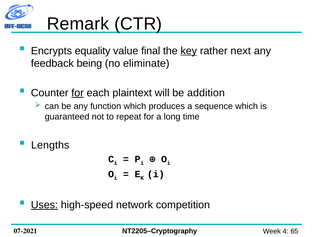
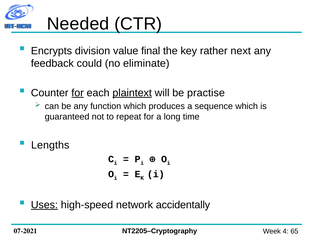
Remark: Remark -> Needed
equality: equality -> division
key underline: present -> none
being: being -> could
plaintext underline: none -> present
addition: addition -> practise
competition: competition -> accidentally
